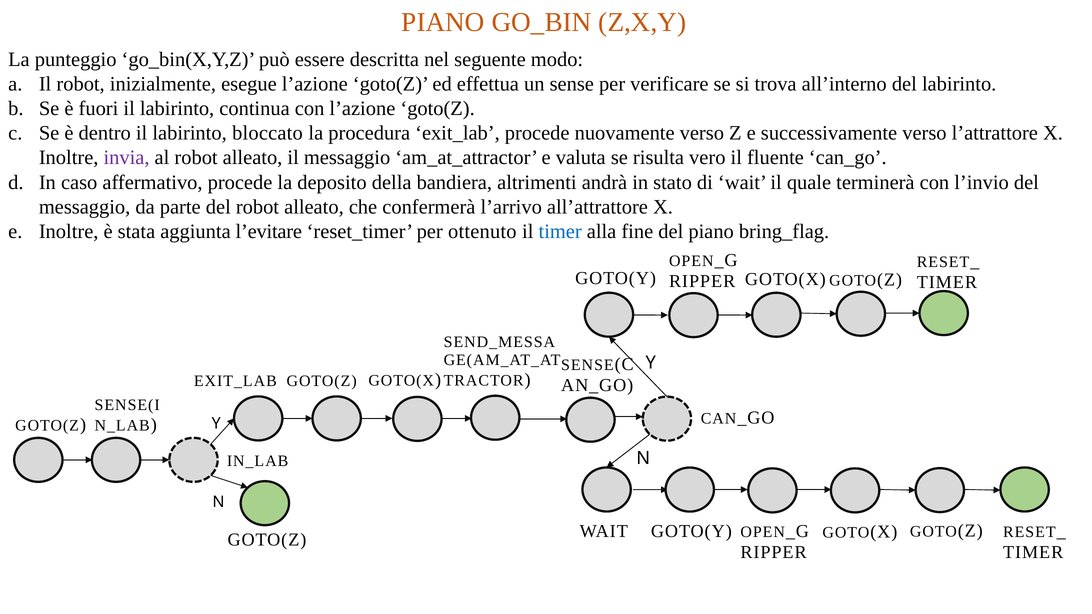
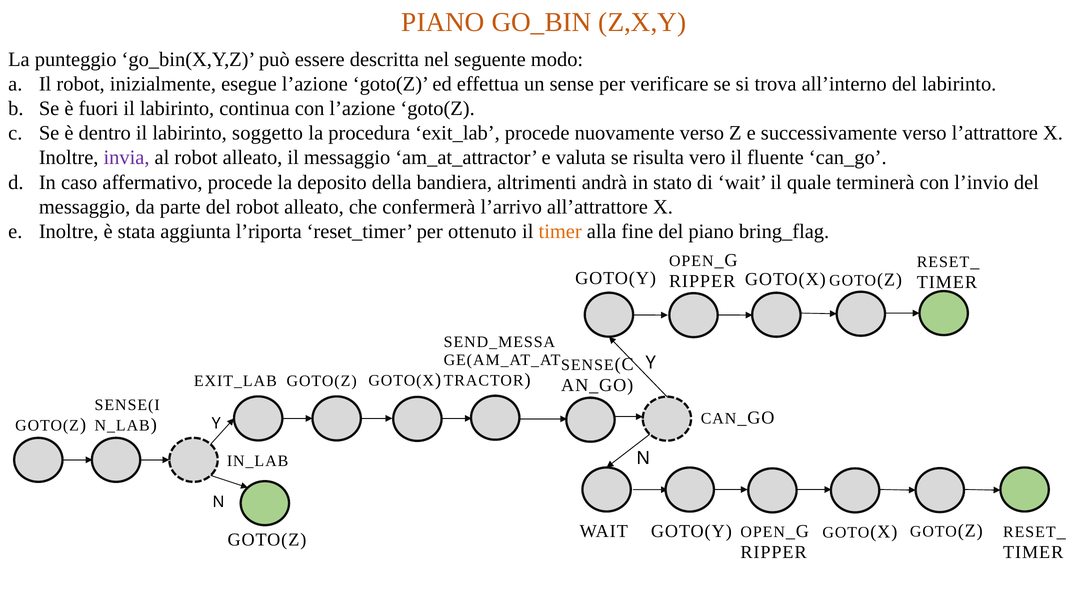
bloccato: bloccato -> soggetto
l’evitare: l’evitare -> l’riporta
timer at (560, 231) colour: blue -> orange
